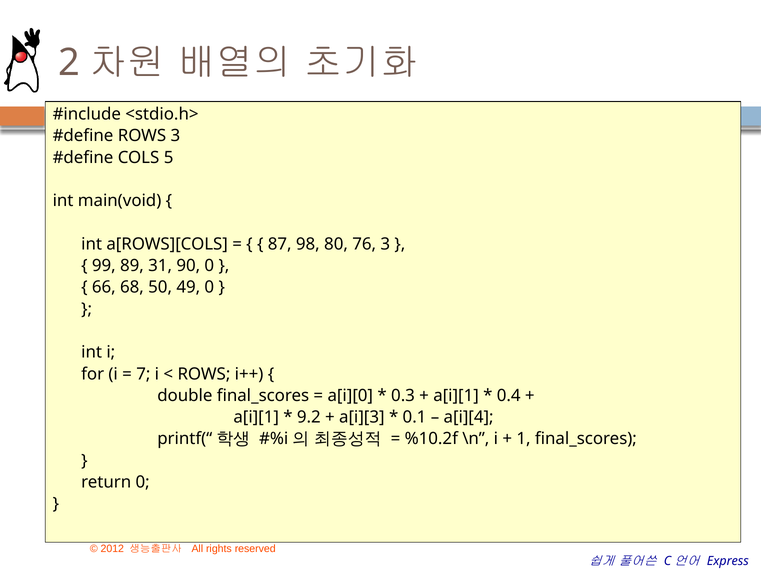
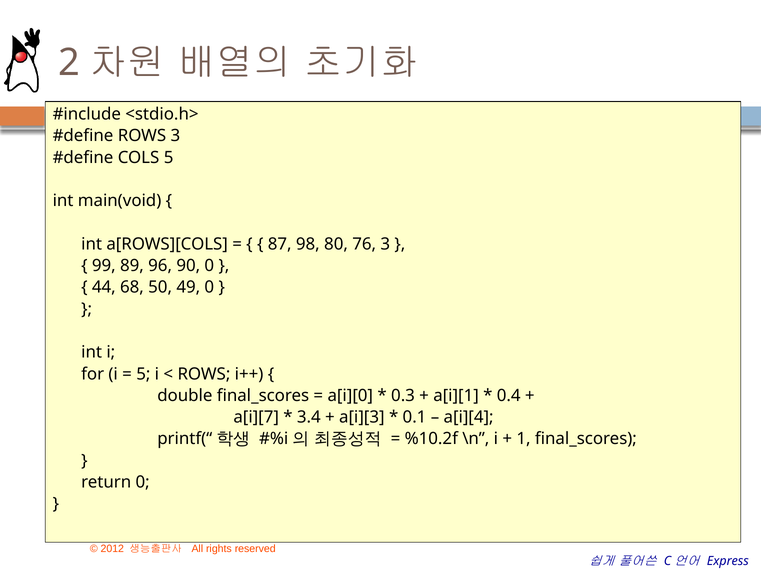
31: 31 -> 96
66: 66 -> 44
7 at (143, 374): 7 -> 5
a[i][1 at (256, 417): a[i][1 -> a[i][7
9.2: 9.2 -> 3.4
